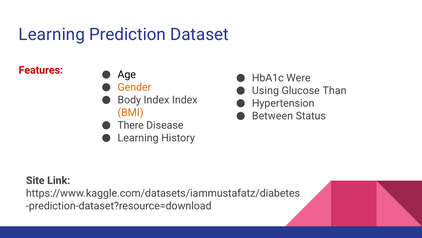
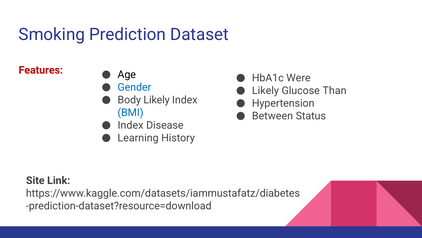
Learning at (52, 35): Learning -> Smoking
Gender colour: orange -> blue
Using at (265, 90): Using -> Likely
Body Index: Index -> Likely
BMI colour: orange -> blue
There at (131, 125): There -> Index
